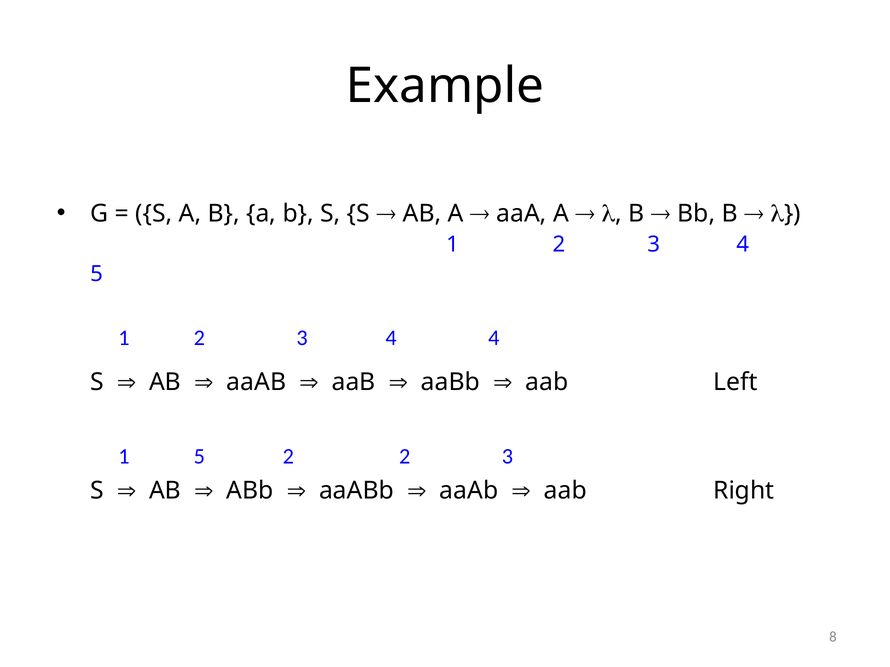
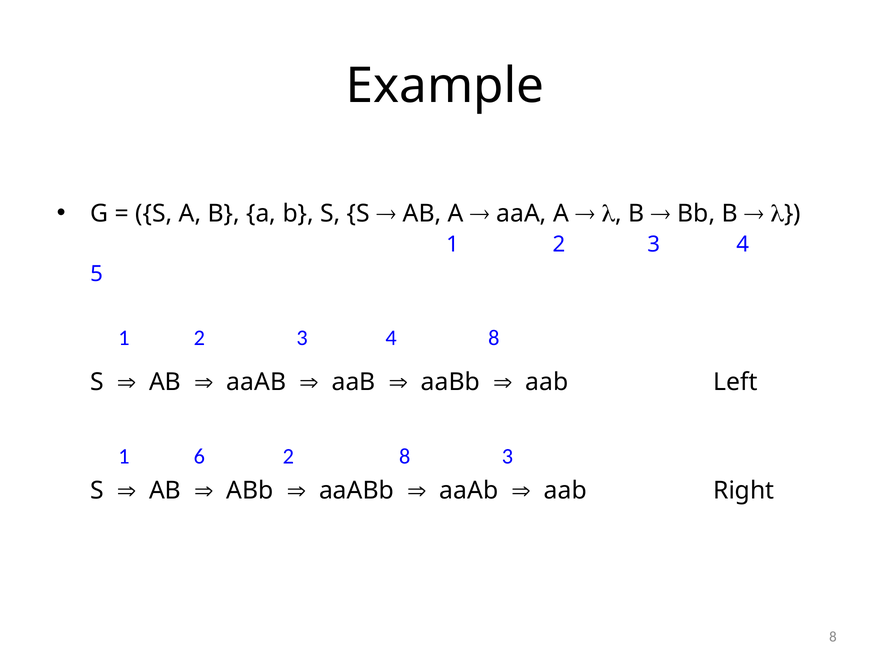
4 4: 4 -> 8
1 5: 5 -> 6
2 2: 2 -> 8
